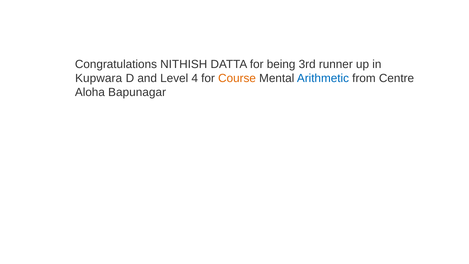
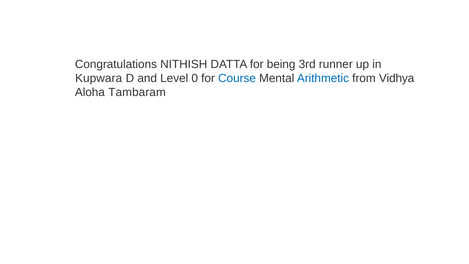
4: 4 -> 0
Course colour: orange -> blue
Centre: Centre -> Vidhya
Bapunagar: Bapunagar -> Tambaram
